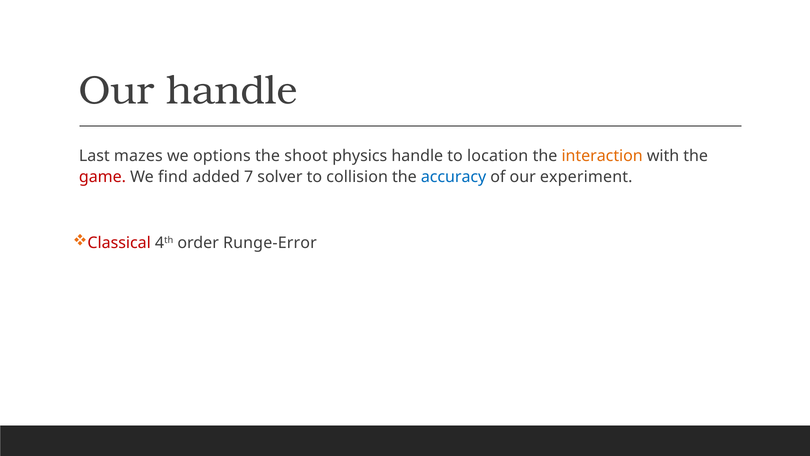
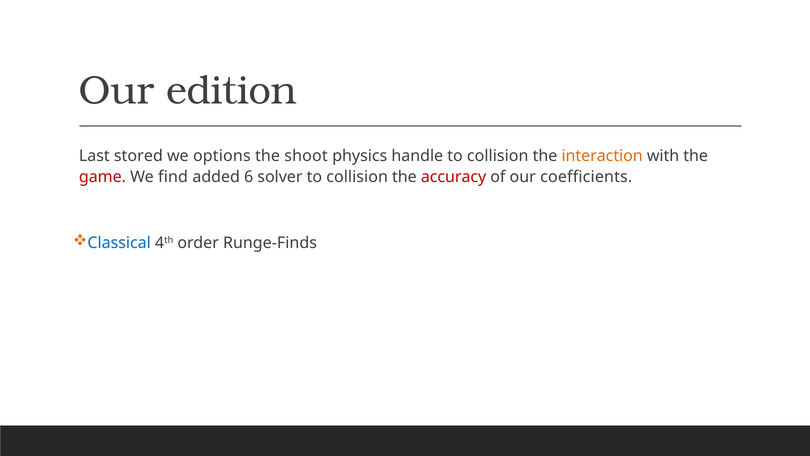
Our handle: handle -> edition
mazes: mazes -> stored
location at (498, 156): location -> collision
7: 7 -> 6
accuracy colour: blue -> red
experiment: experiment -> coefficients
Classical colour: red -> blue
Runge-Error: Runge-Error -> Runge-Finds
